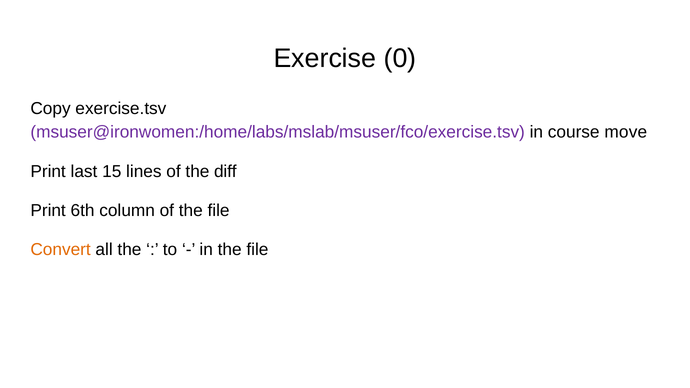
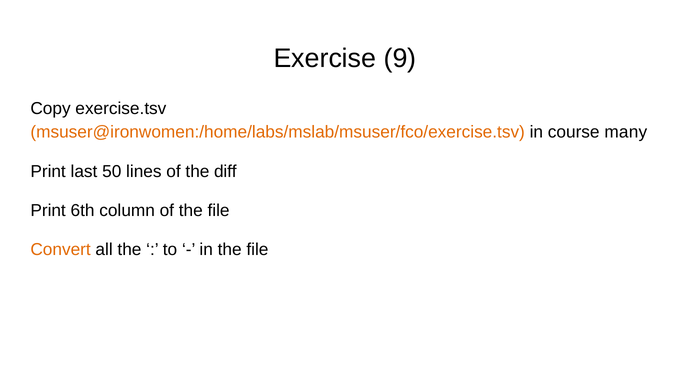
0: 0 -> 9
msuser@ironwomen:/home/labs/mslab/msuser/fco/exercise.tsv colour: purple -> orange
move: move -> many
15: 15 -> 50
